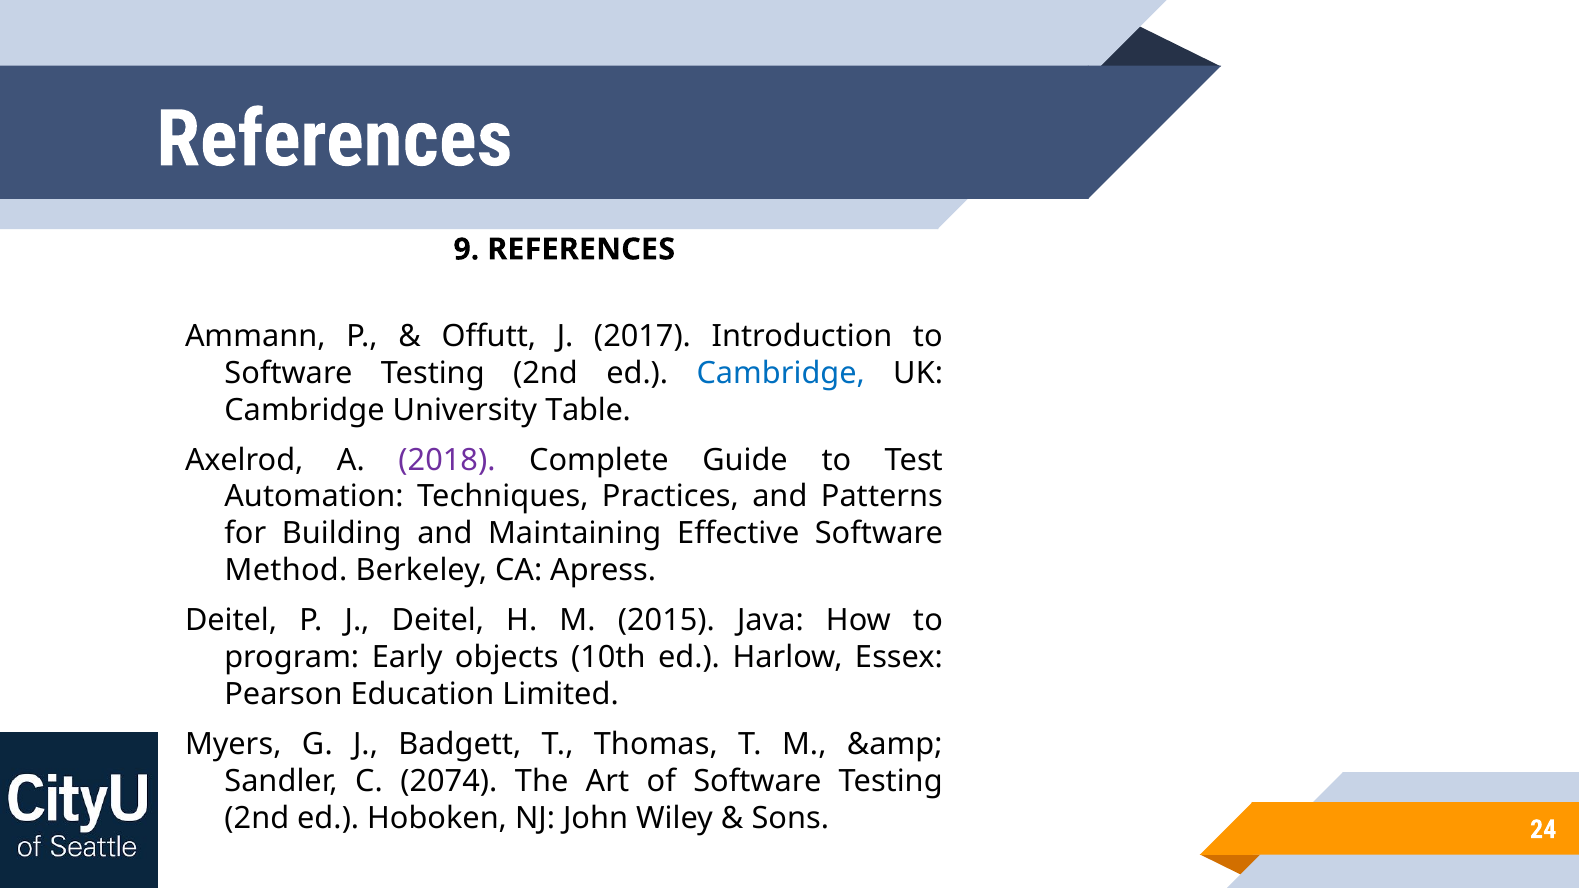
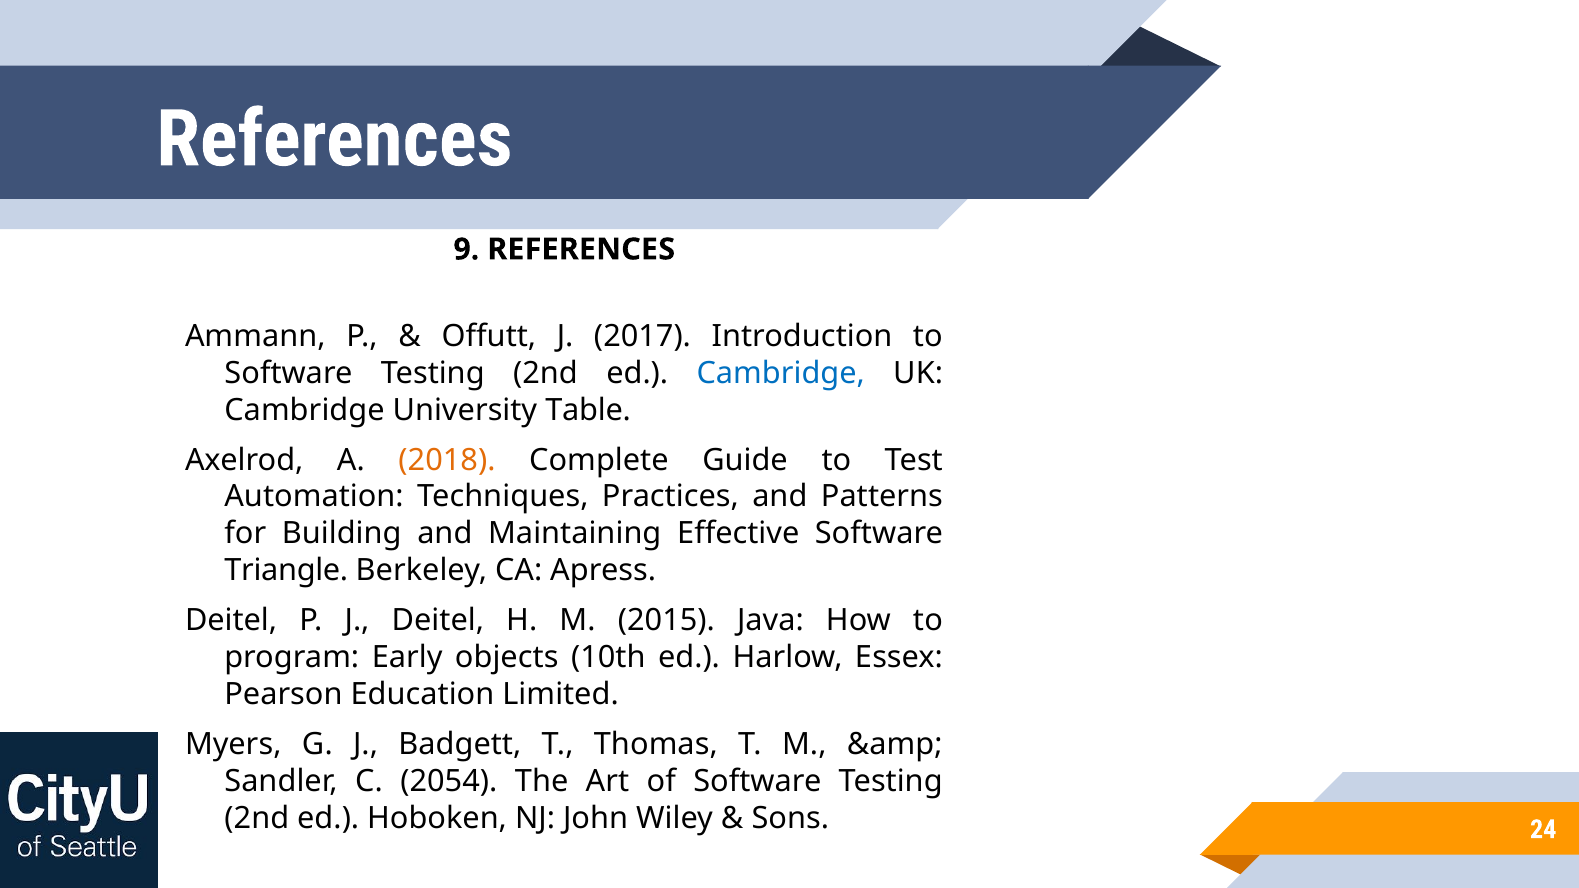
2018 colour: purple -> orange
Method: Method -> Triangle
2074: 2074 -> 2054
